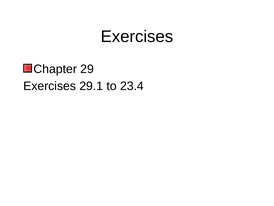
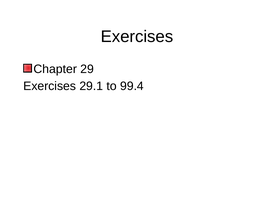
23.4: 23.4 -> 99.4
